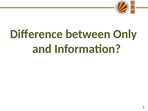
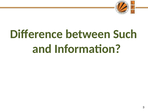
Only: Only -> Such
